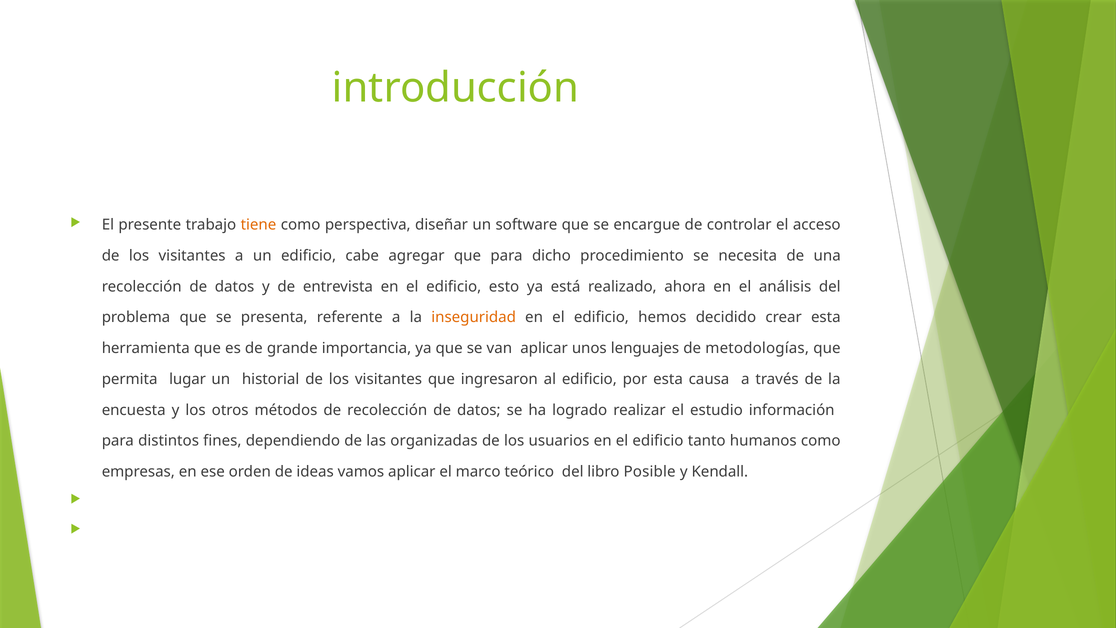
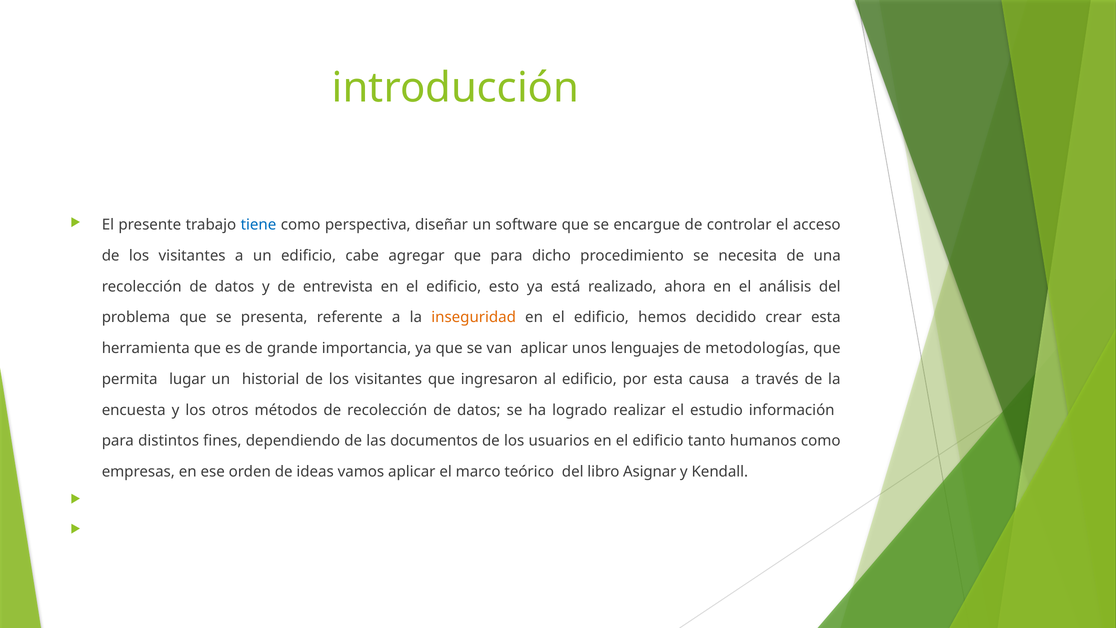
tiene colour: orange -> blue
organizadas: organizadas -> documentos
Posible: Posible -> Asignar
